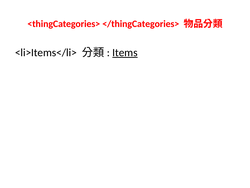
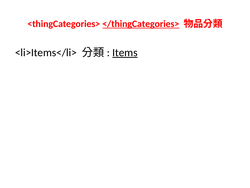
</thingCategories> underline: none -> present
